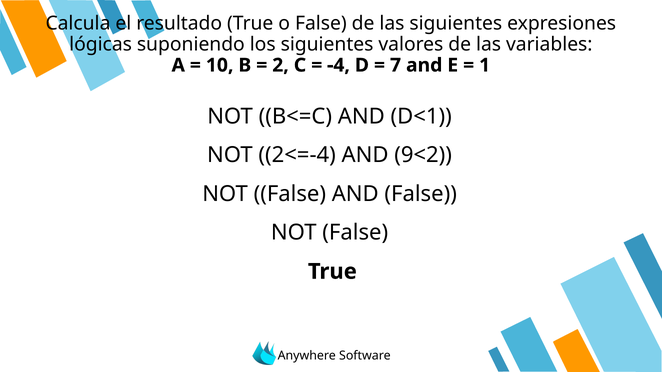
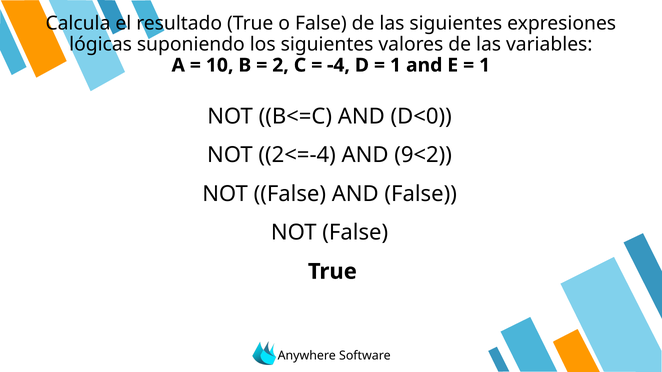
7 at (396, 65): 7 -> 1
D<1: D<1 -> D<0
